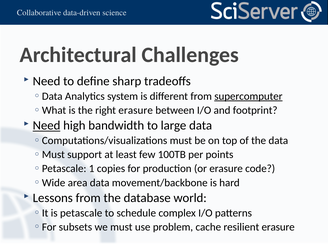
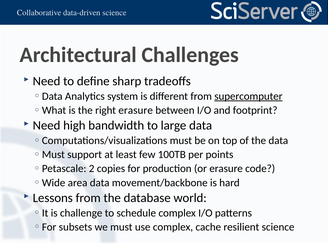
Need at (47, 126) underline: present -> none
1: 1 -> 2
petascale: petascale -> challenge
use problem: problem -> complex
resilient erasure: erasure -> science
